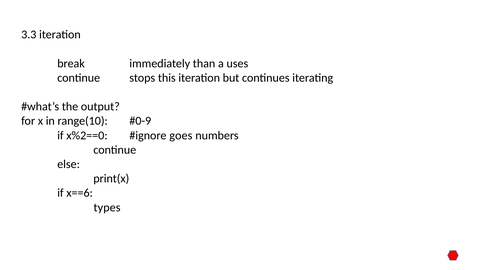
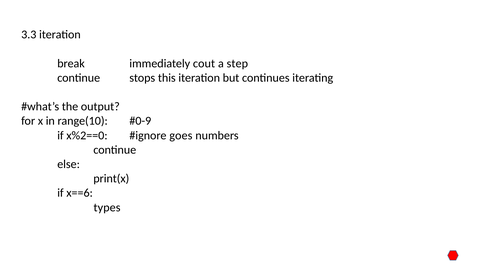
than: than -> cout
uses: uses -> step
